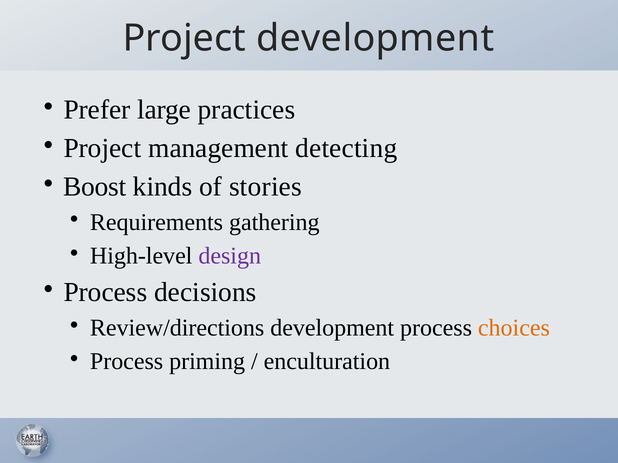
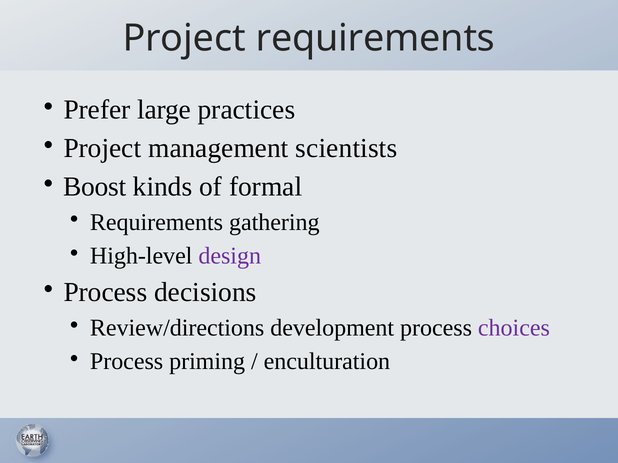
Project development: development -> requirements
detecting: detecting -> scientists
stories: stories -> formal
choices colour: orange -> purple
